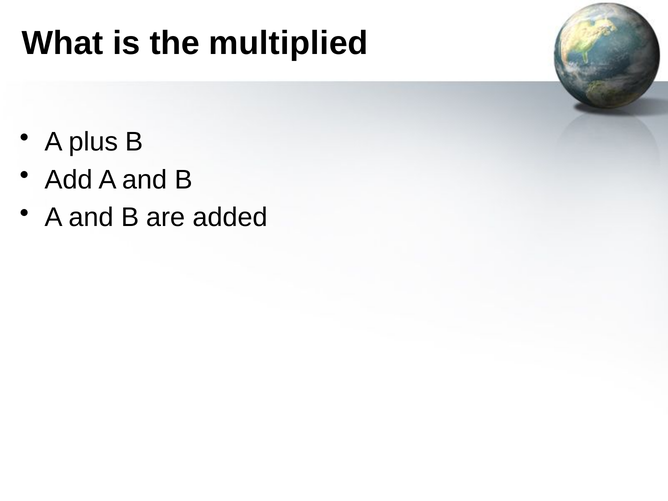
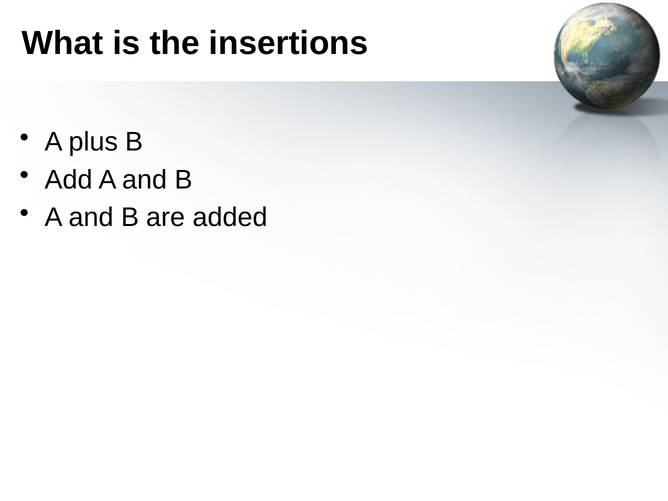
multiplied: multiplied -> insertions
